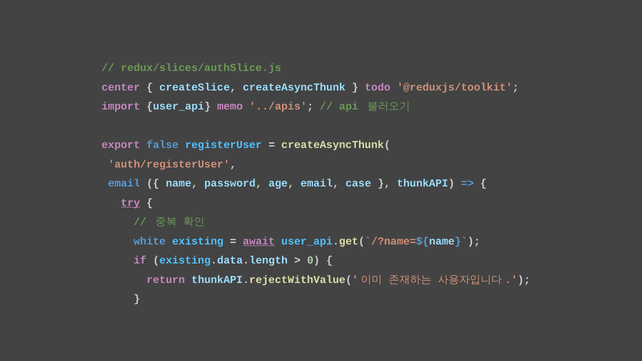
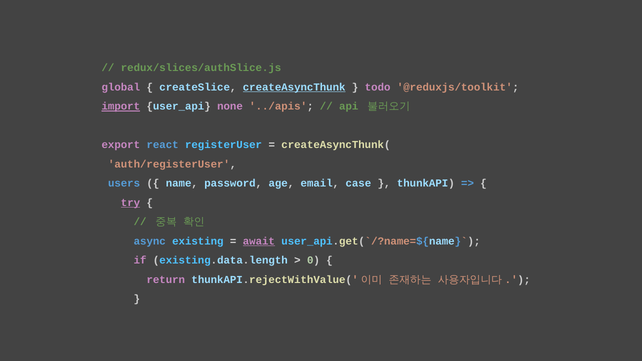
center: center -> global
createAsyncThunk underline: none -> present
import underline: none -> present
memo: memo -> none
false: false -> react
email at (124, 183): email -> users
white: white -> async
